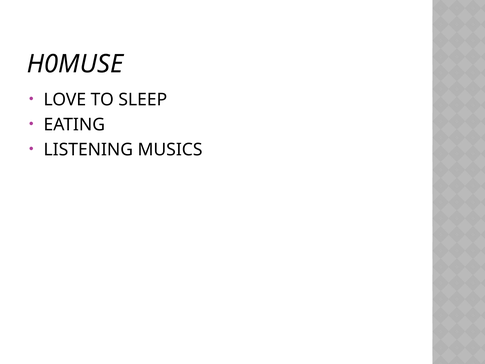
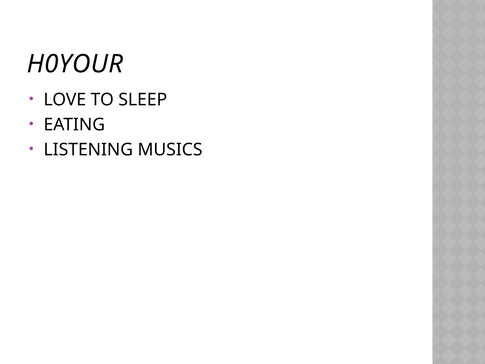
H0MUSE: H0MUSE -> H0YOUR
